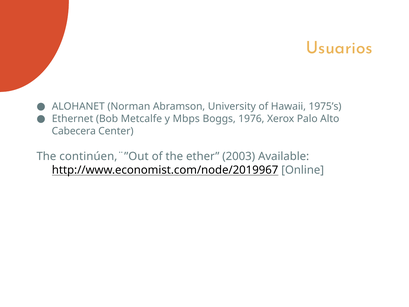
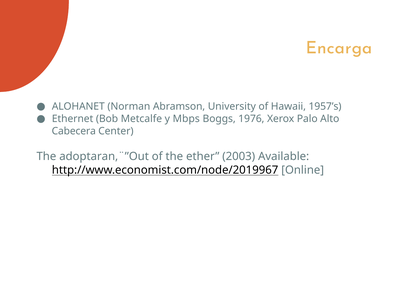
Usuarios: Usuarios -> Encarga
1975’s: 1975’s -> 1957’s
continúen,¨”Out: continúen,¨”Out -> adoptaran,¨”Out
